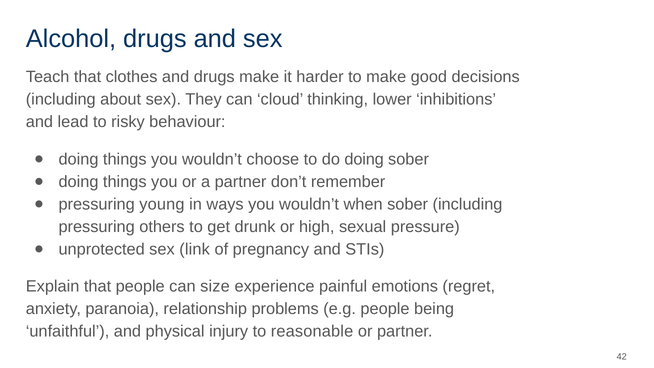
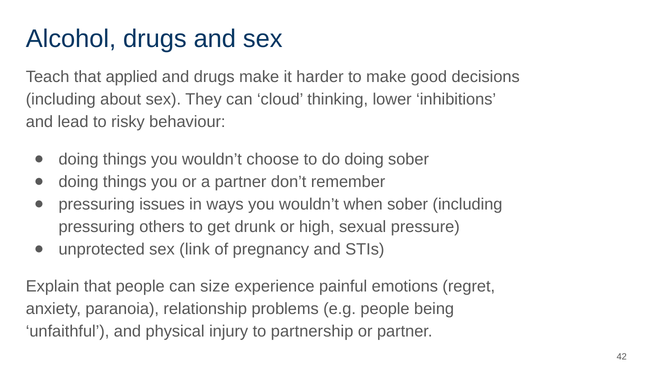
clothes: clothes -> applied
young: young -> issues
reasonable: reasonable -> partnership
